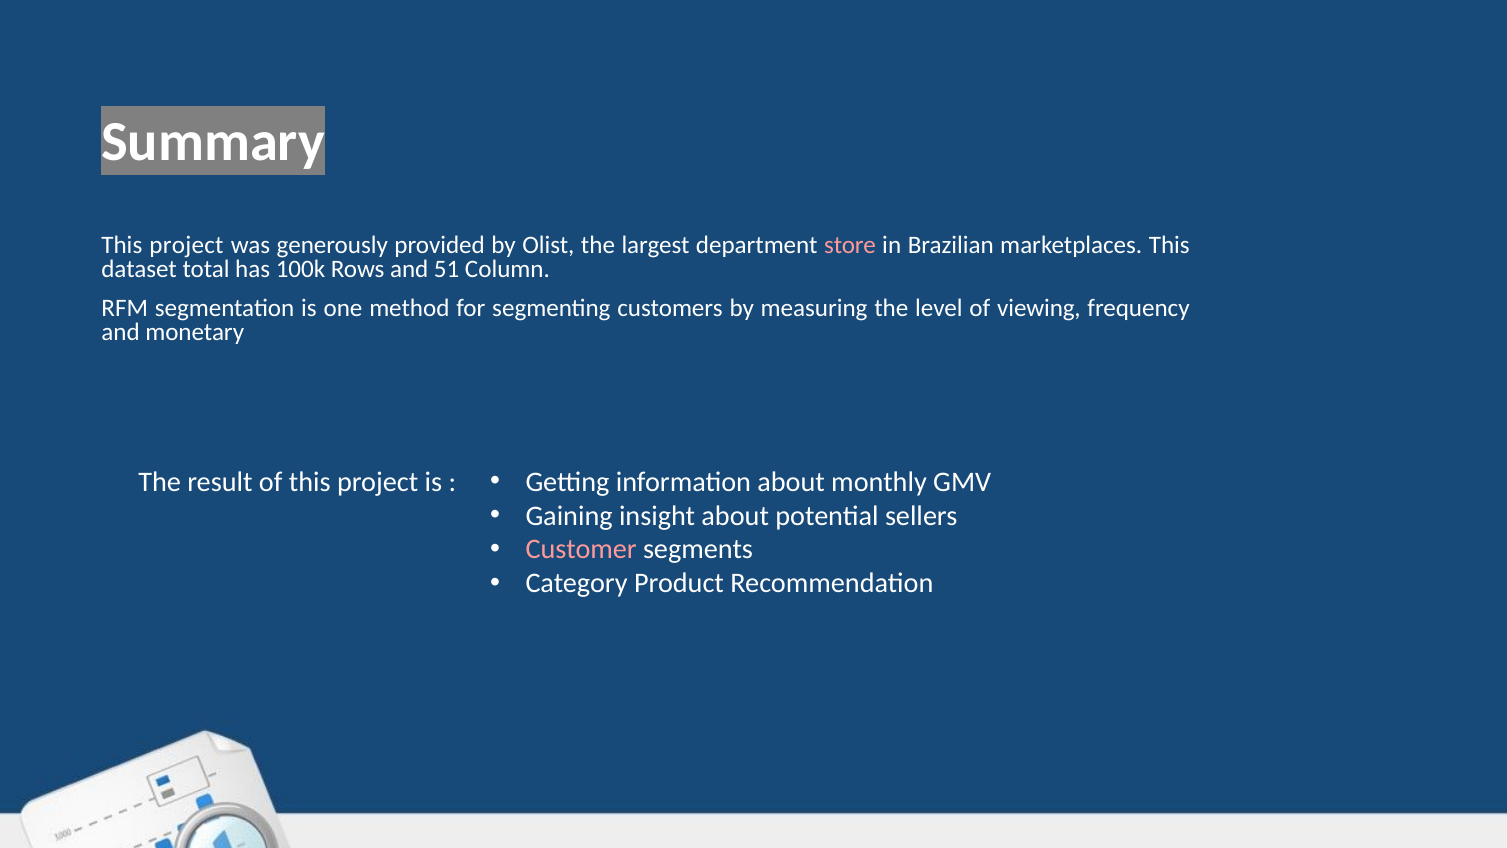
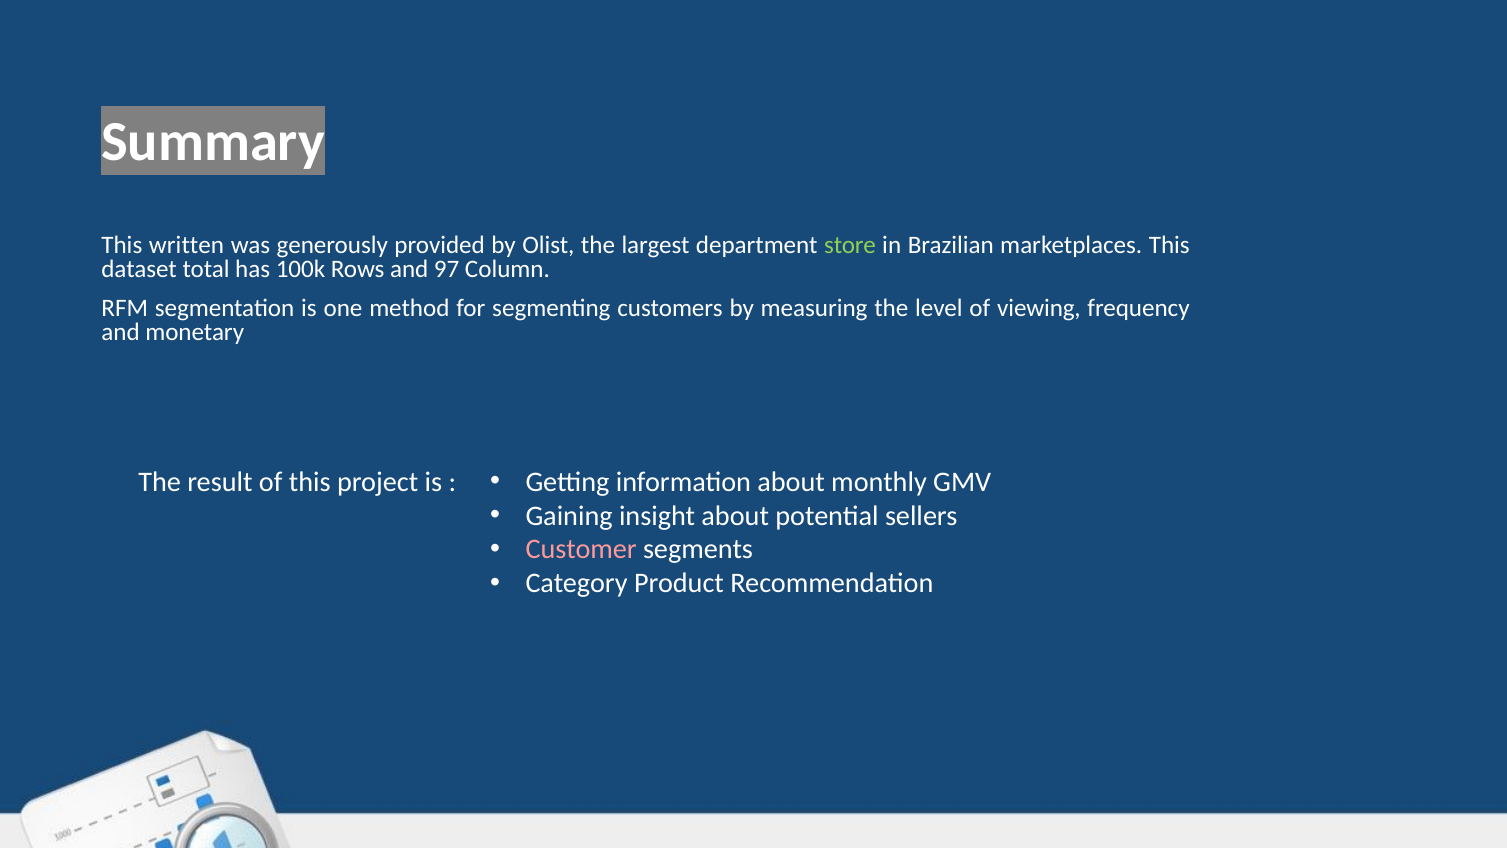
project at (186, 245): project -> written
store colour: pink -> light green
51: 51 -> 97
